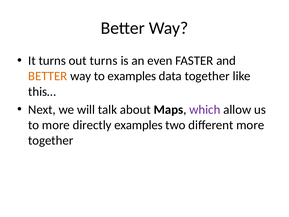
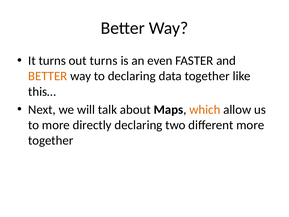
to examples: examples -> declaring
which colour: purple -> orange
directly examples: examples -> declaring
